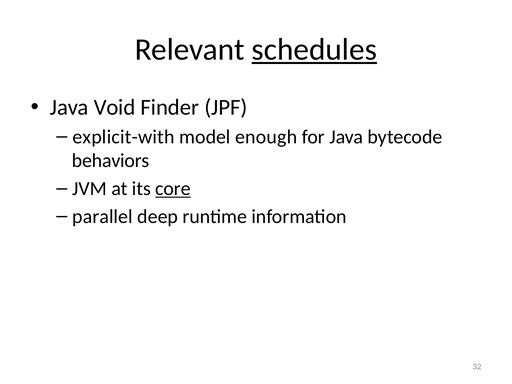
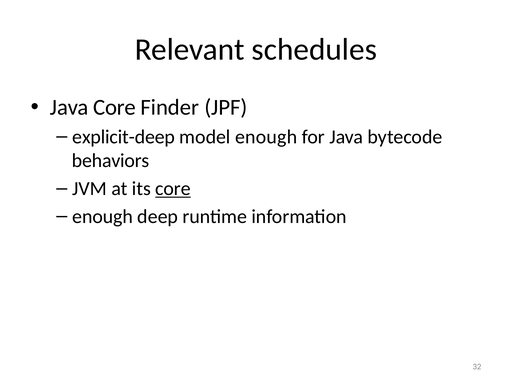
schedules underline: present -> none
Java Void: Void -> Core
explicit-with: explicit-with -> explicit-deep
parallel at (103, 217): parallel -> enough
